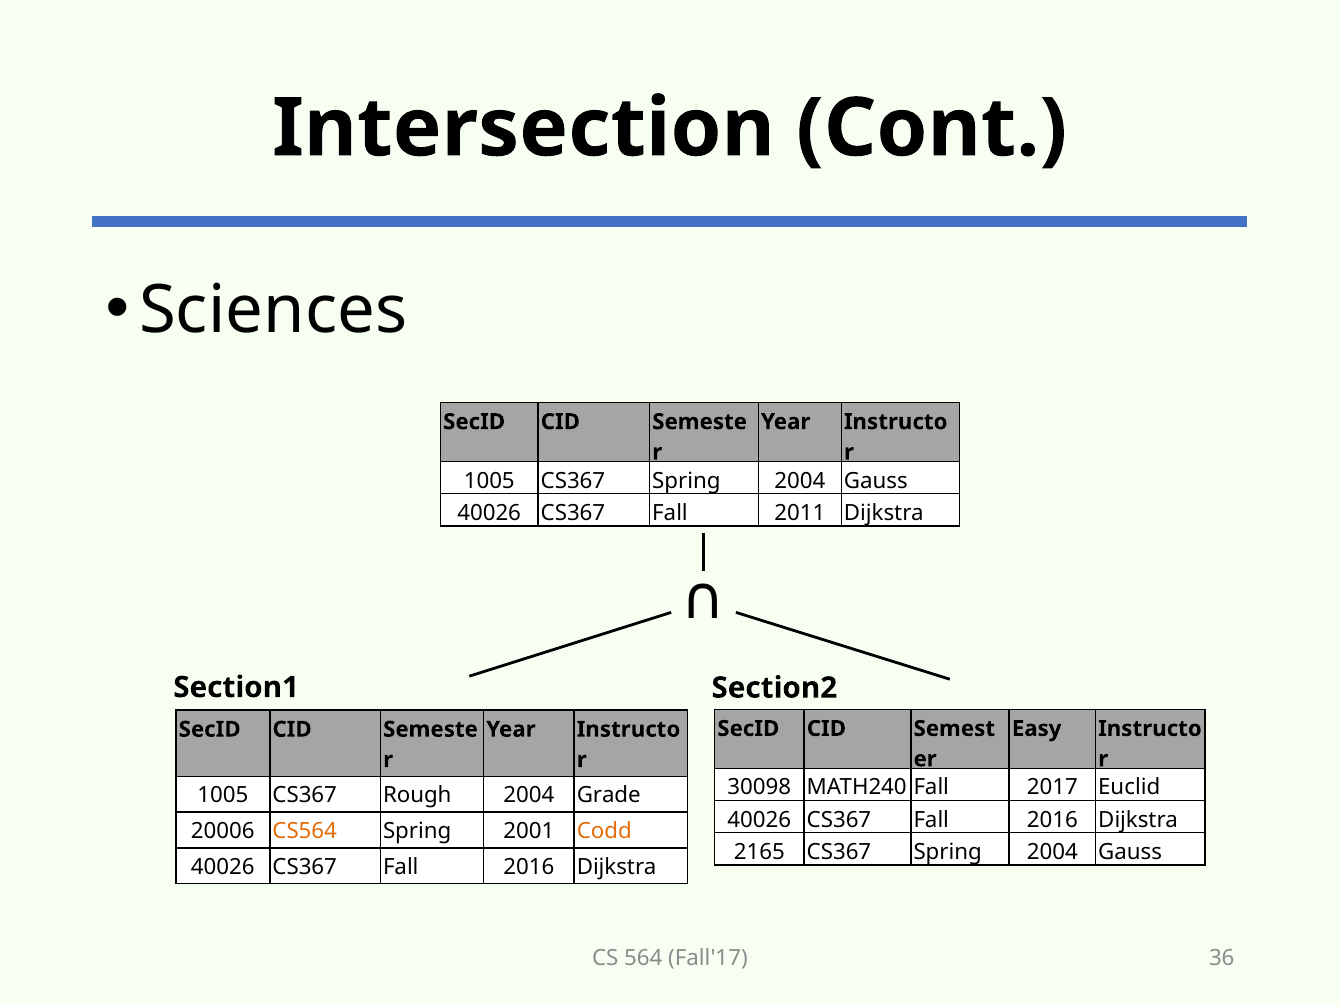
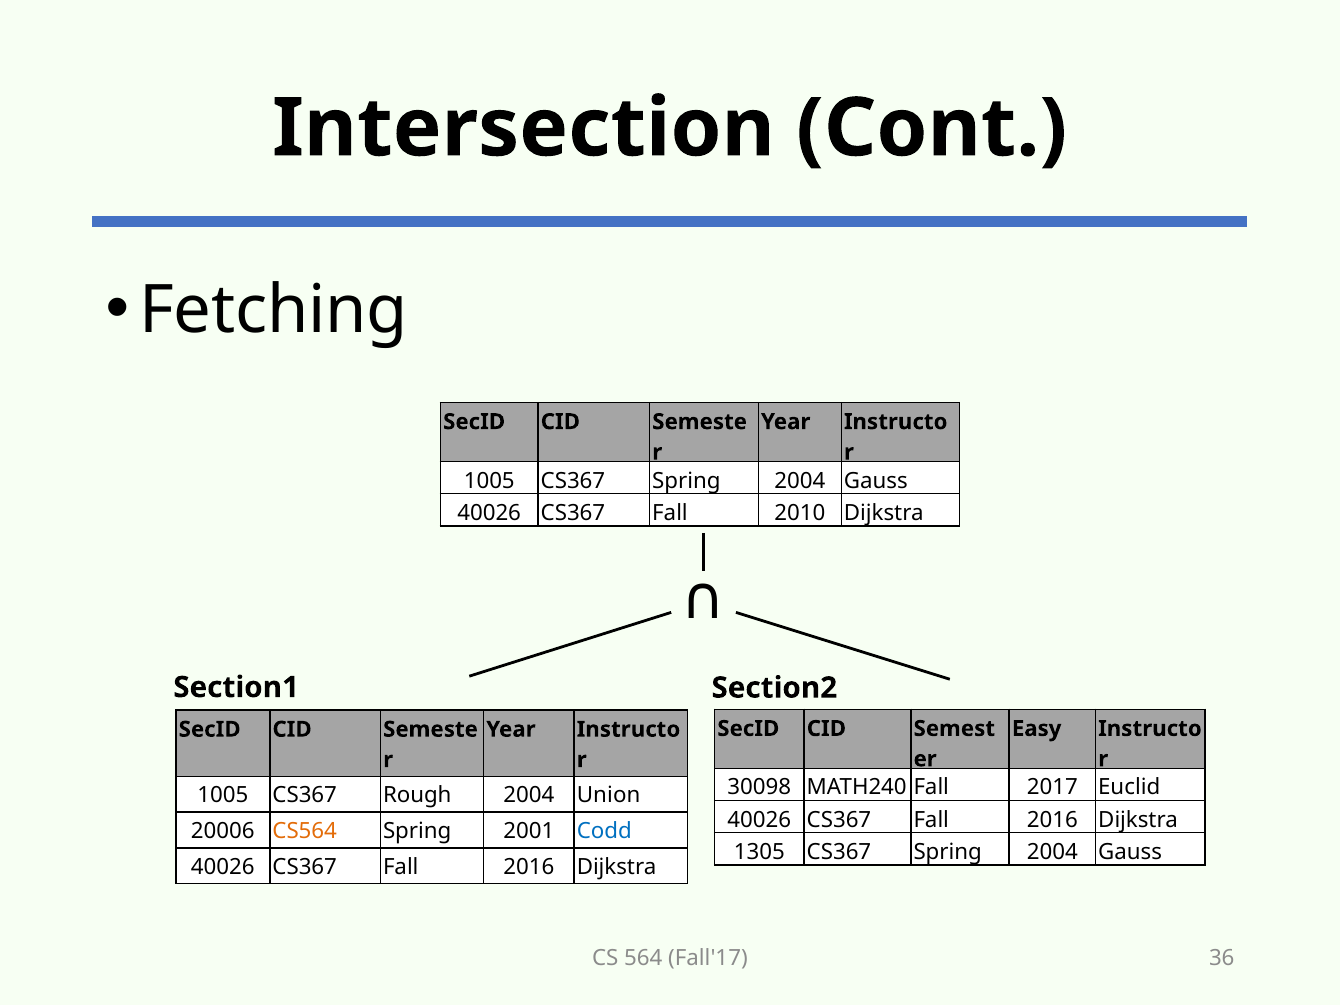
Sciences: Sciences -> Fetching
2011: 2011 -> 2010
Grade: Grade -> Union
Codd colour: orange -> blue
2165: 2165 -> 1305
